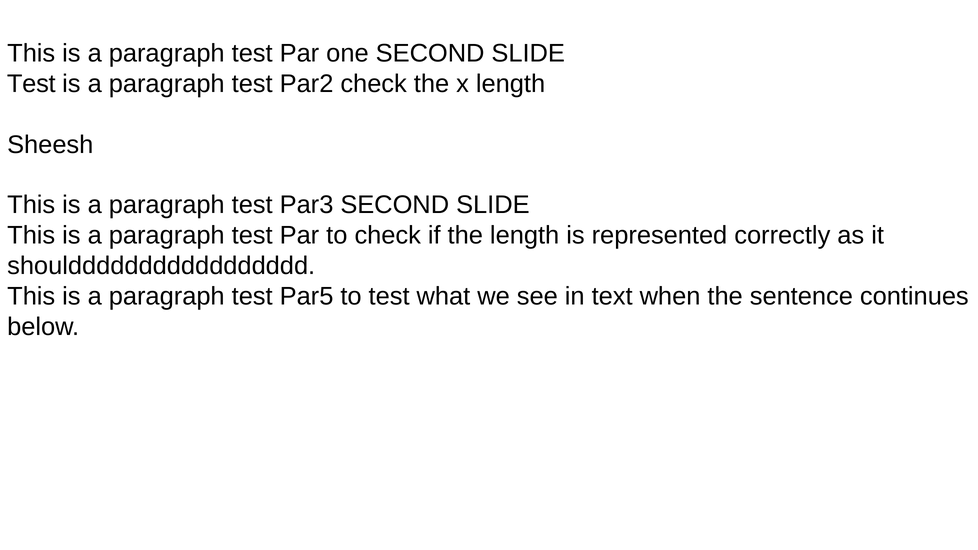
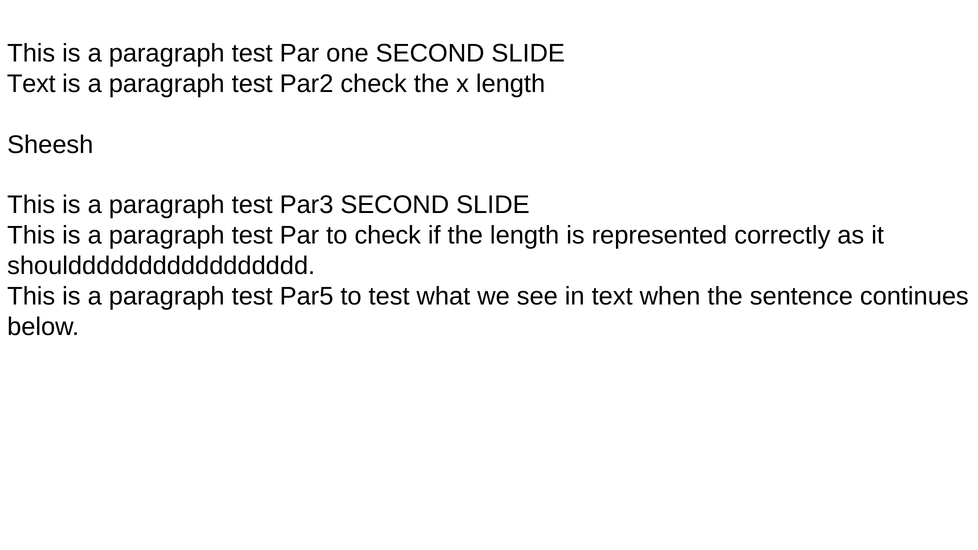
Test at (31, 84): Test -> Text
